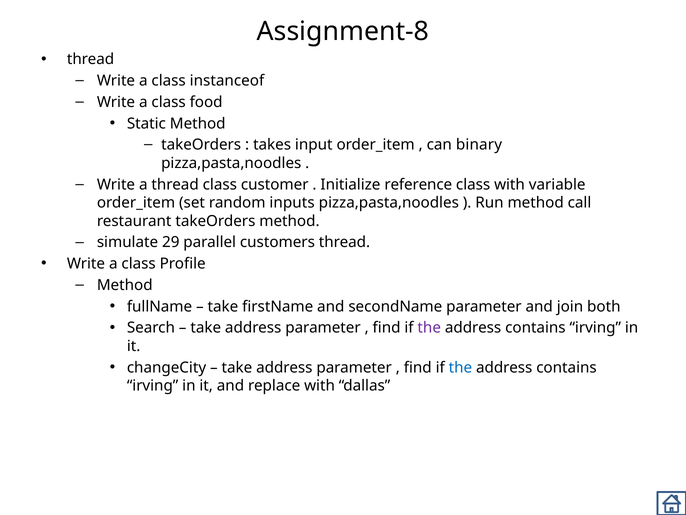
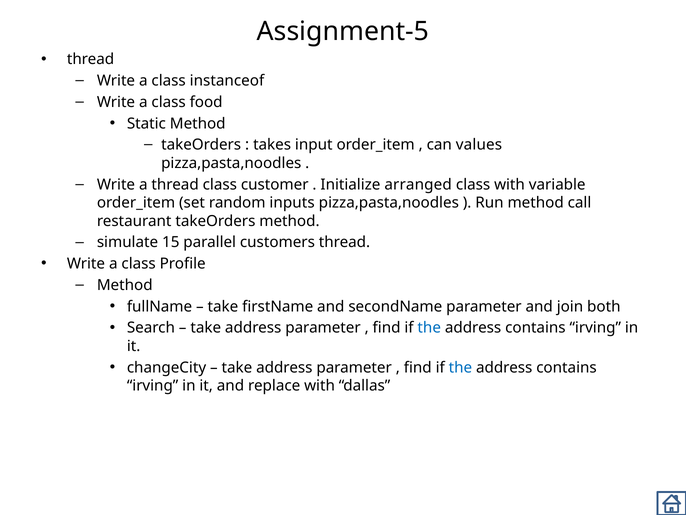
Assignment-8: Assignment-8 -> Assignment-5
binary: binary -> values
reference: reference -> arranged
29: 29 -> 15
the at (429, 328) colour: purple -> blue
